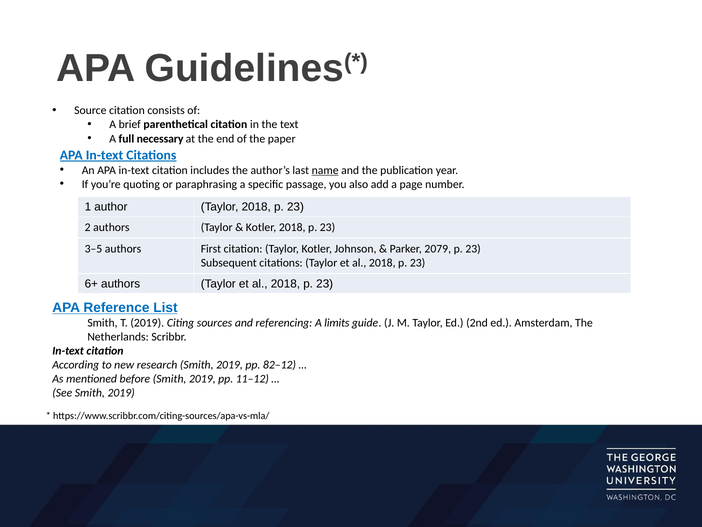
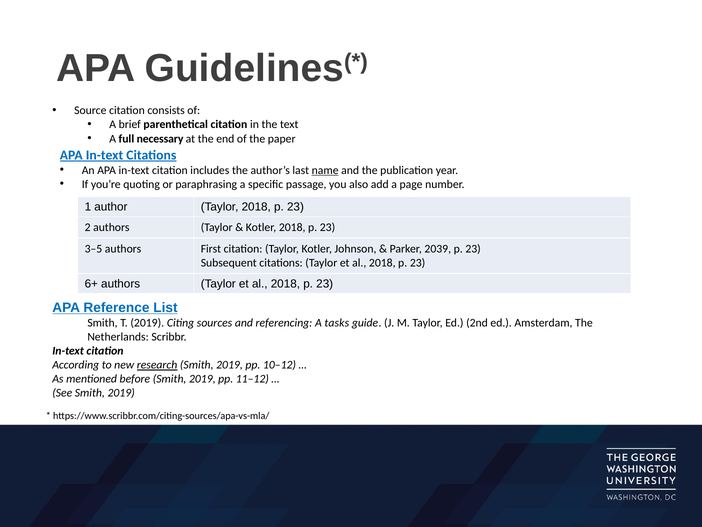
2079: 2079 -> 2039
limits: limits -> tasks
research underline: none -> present
82–12: 82–12 -> 10–12
